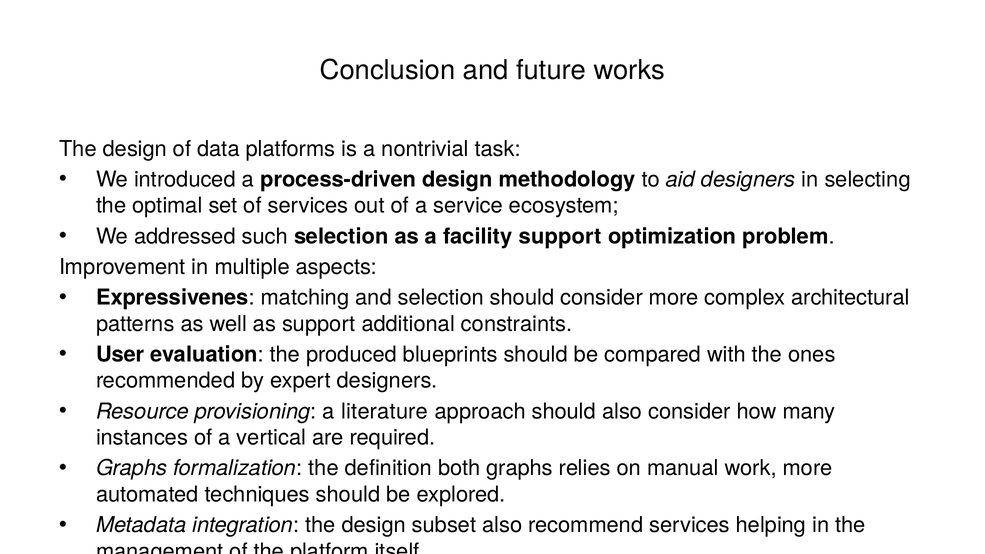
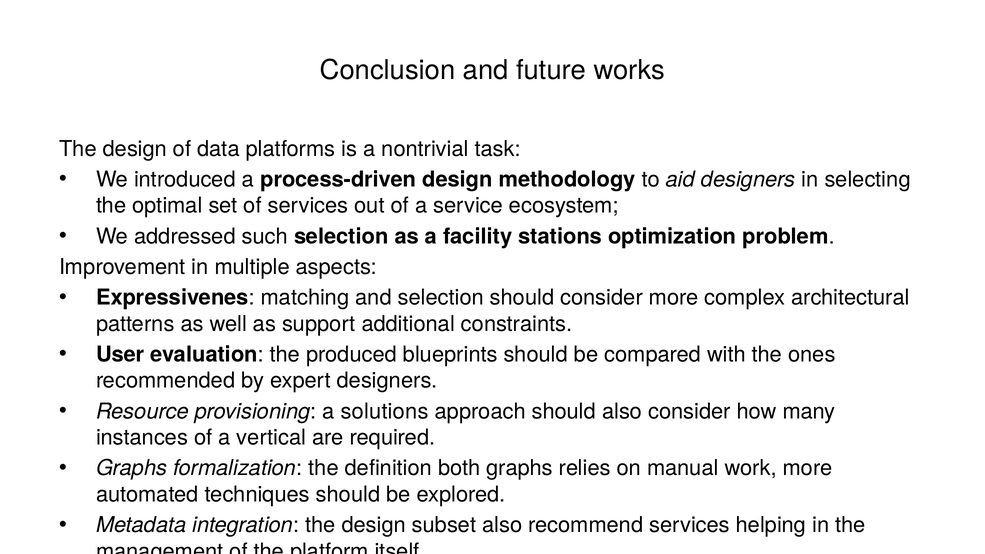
facility support: support -> stations
literature: literature -> solutions
